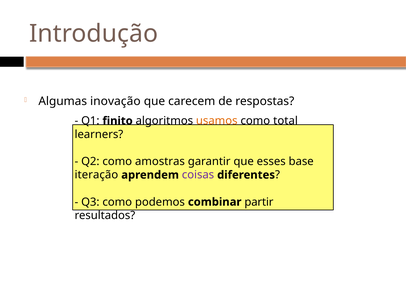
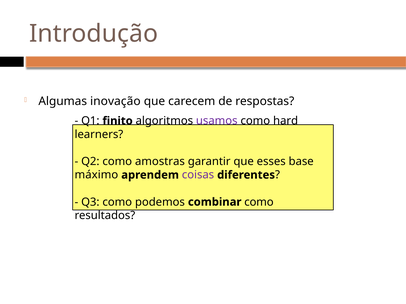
usamos colour: orange -> purple
total: total -> hard
iteração: iteração -> máximo
combinar partir: partir -> como
